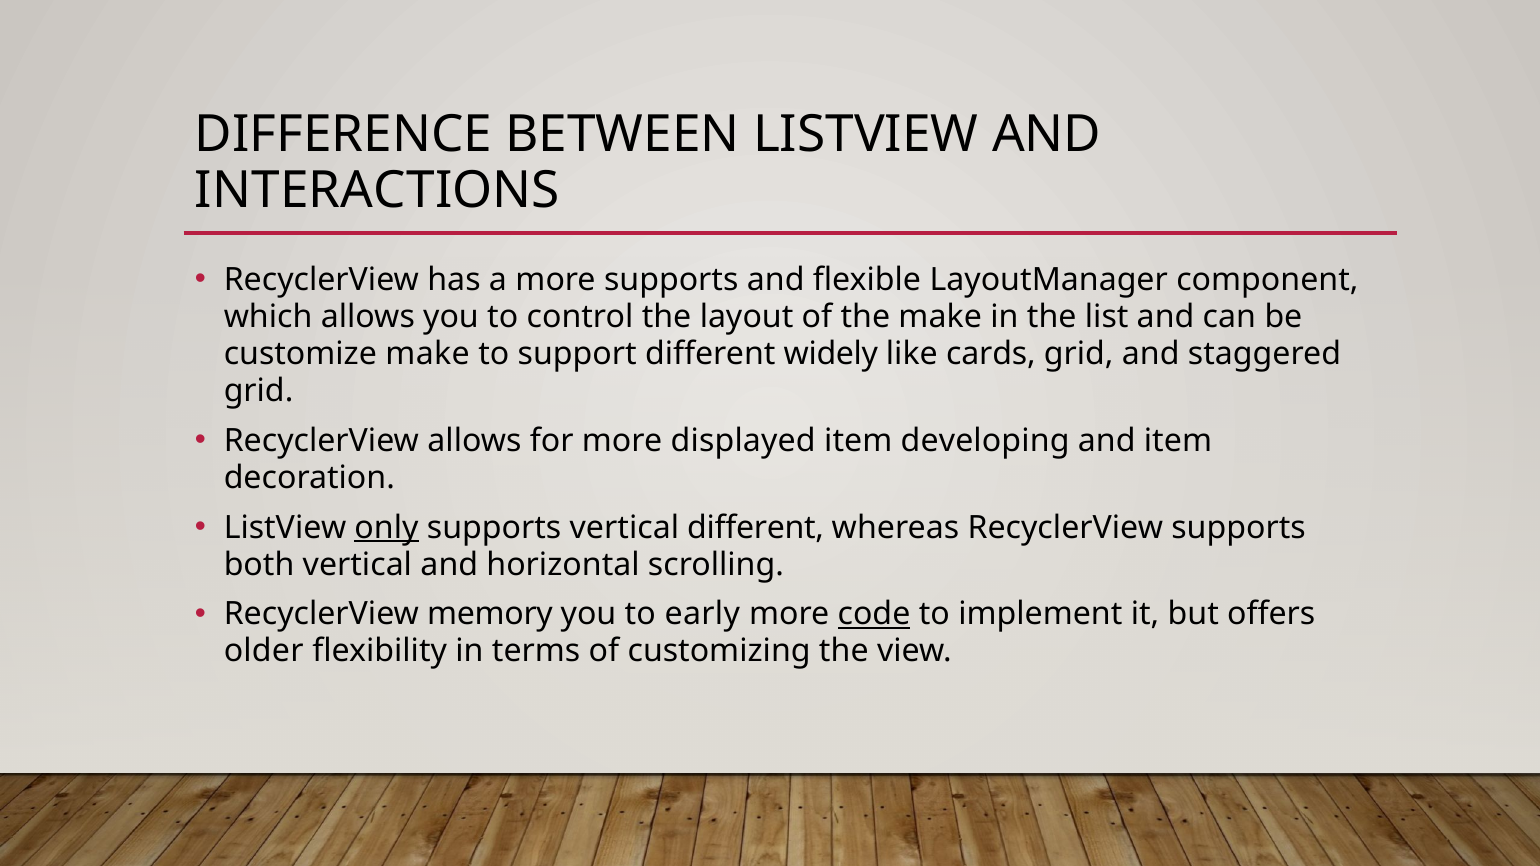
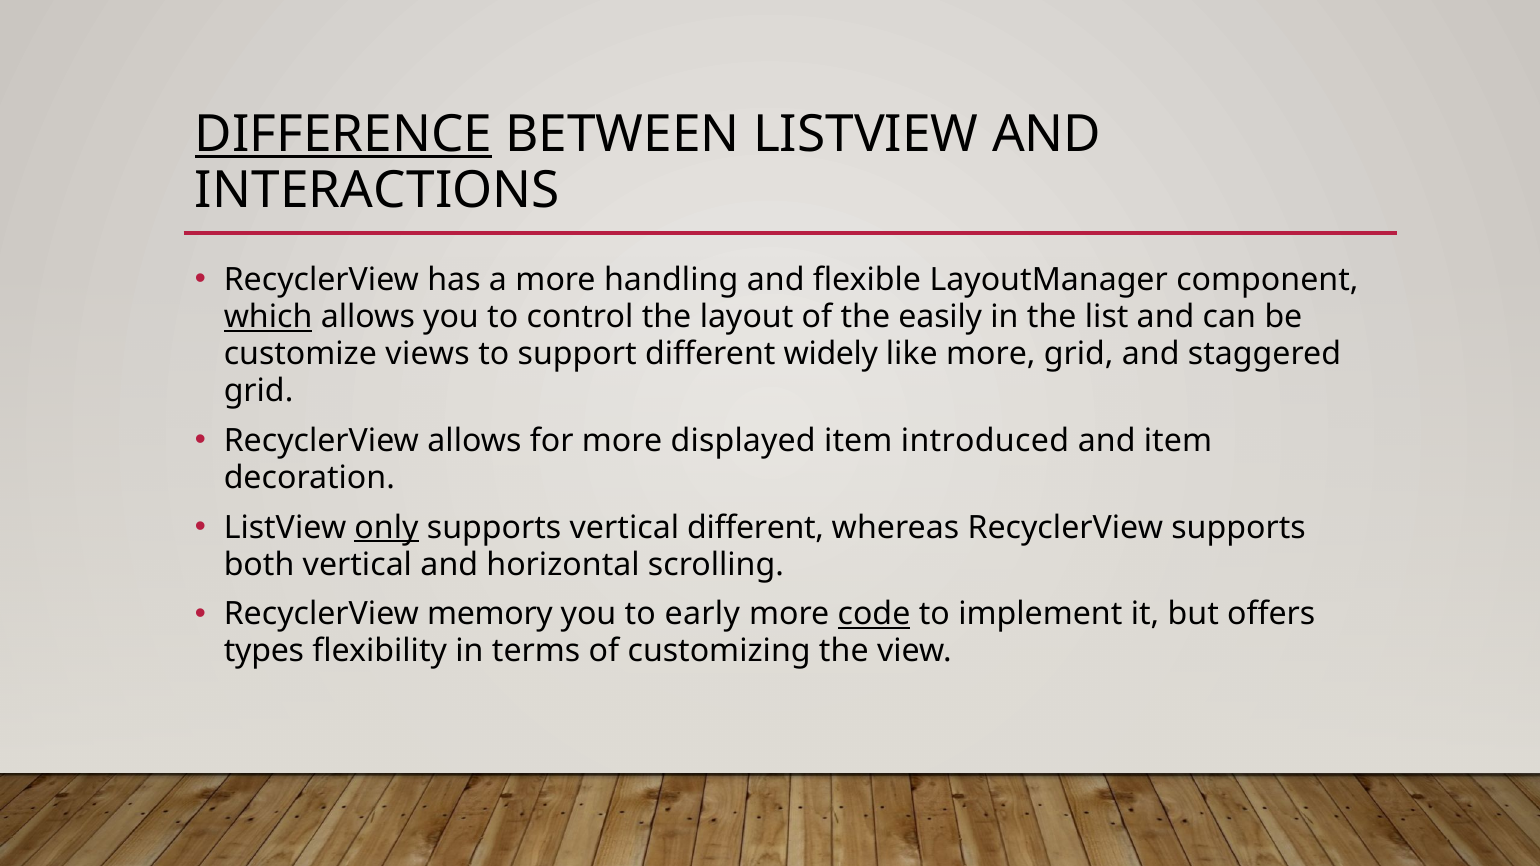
DIFFERENCE underline: none -> present
more supports: supports -> handling
which underline: none -> present
the make: make -> easily
customize make: make -> views
like cards: cards -> more
developing: developing -> introduced
older: older -> types
